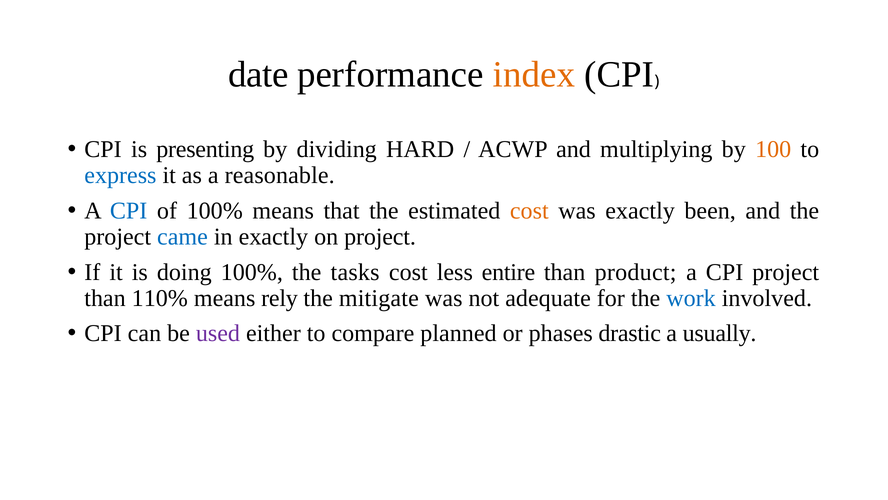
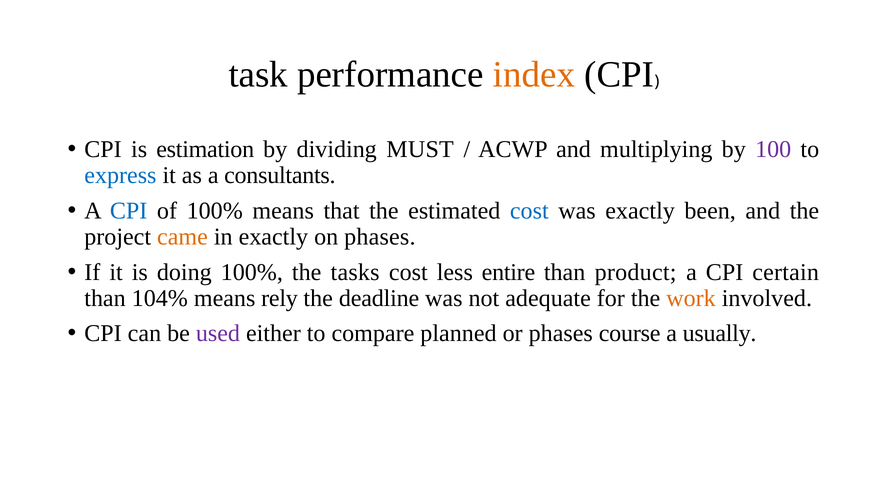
date: date -> task
presenting: presenting -> estimation
HARD: HARD -> MUST
100 colour: orange -> purple
reasonable: reasonable -> consultants
cost at (529, 211) colour: orange -> blue
came colour: blue -> orange
on project: project -> phases
CPI project: project -> certain
110%: 110% -> 104%
mitigate: mitigate -> deadline
work colour: blue -> orange
drastic: drastic -> course
